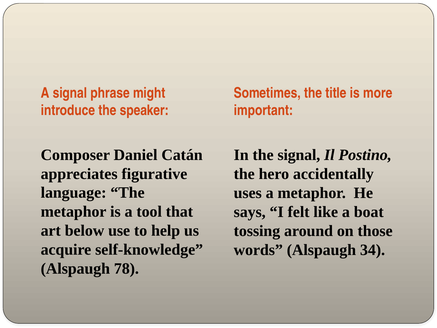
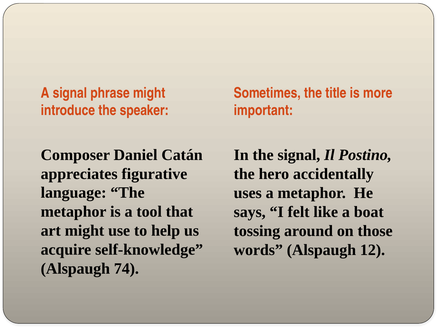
art below: below -> might
34: 34 -> 12
78: 78 -> 74
